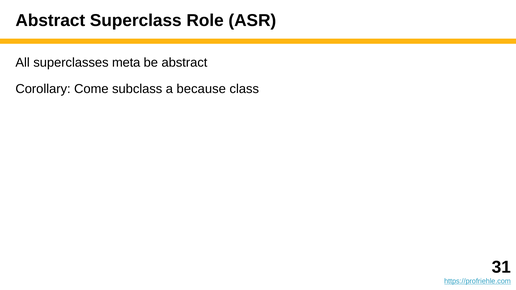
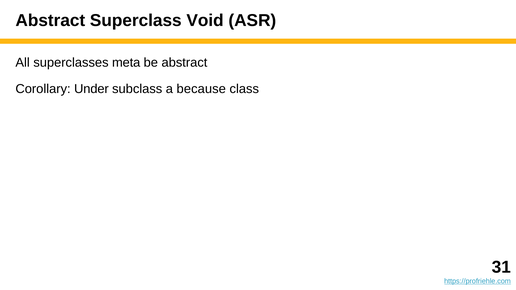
Role: Role -> Void
Come: Come -> Under
